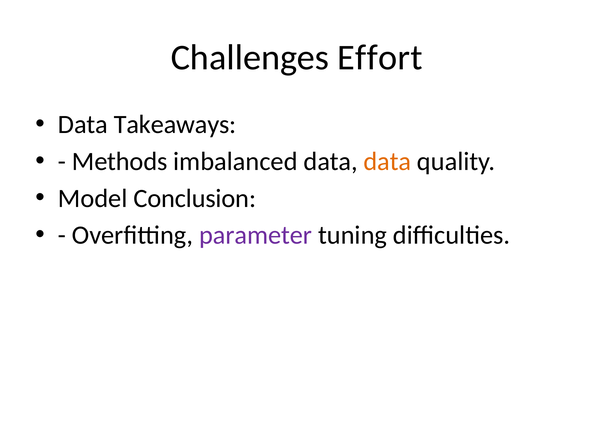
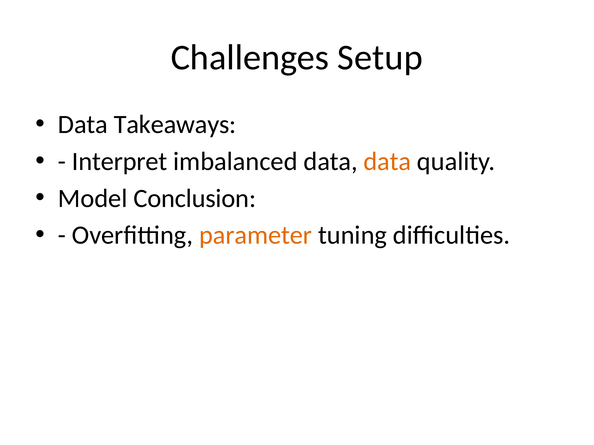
Effort: Effort -> Setup
Methods: Methods -> Interpret
parameter colour: purple -> orange
